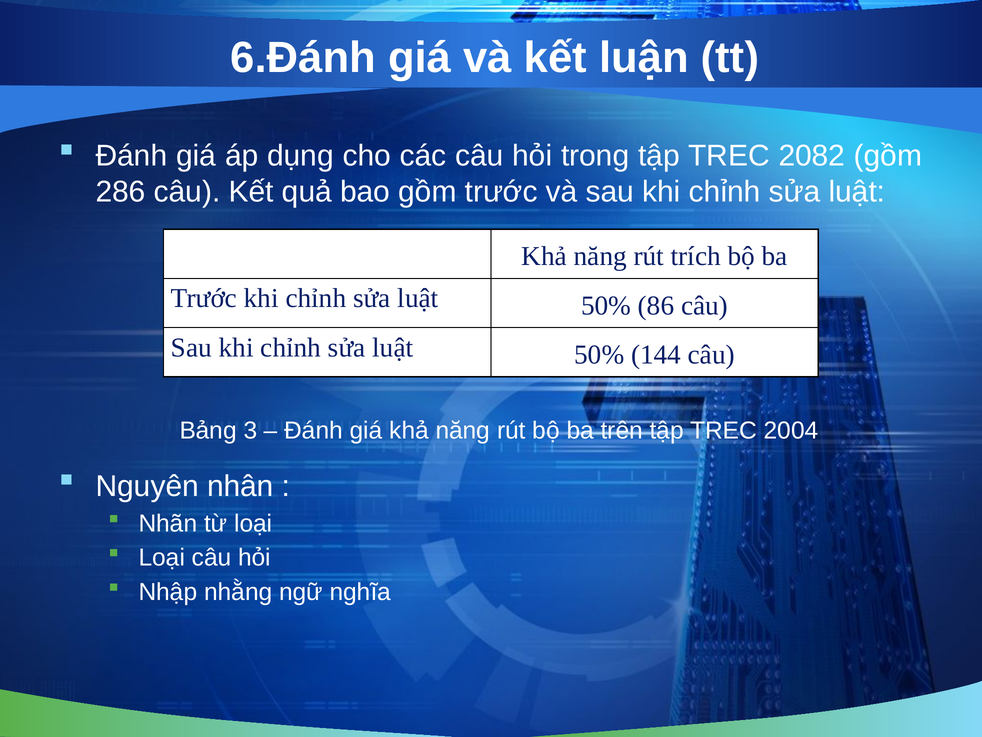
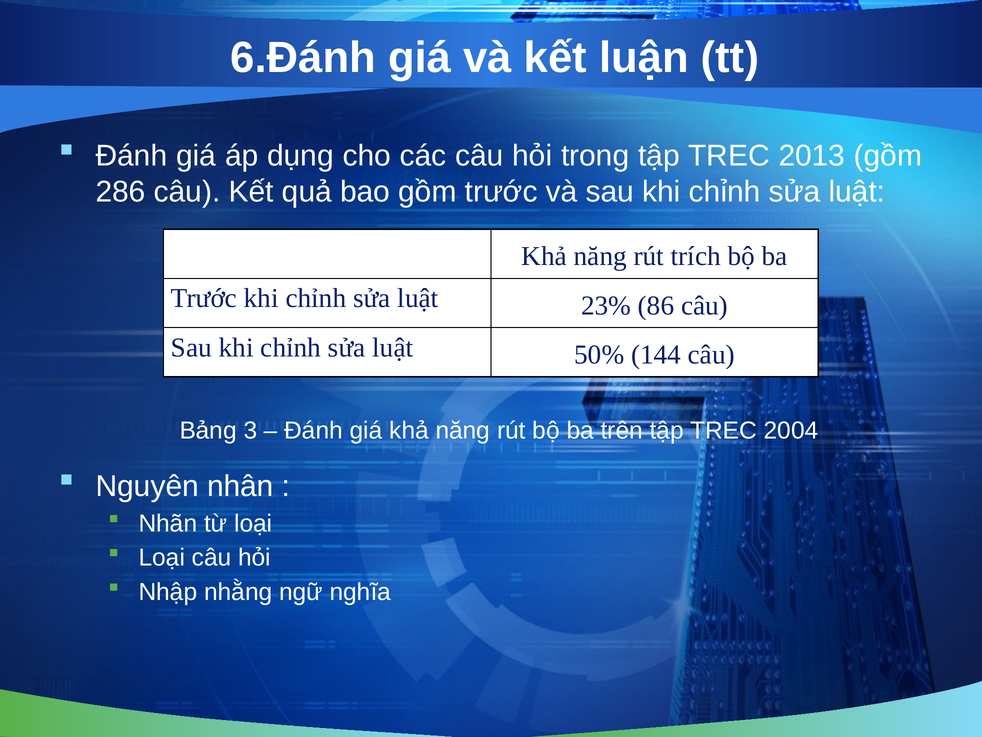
2082: 2082 -> 2013
50% at (606, 305): 50% -> 23%
